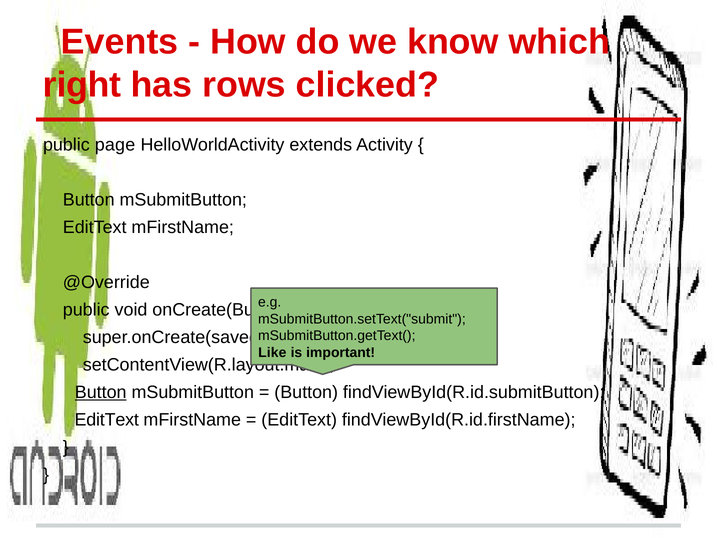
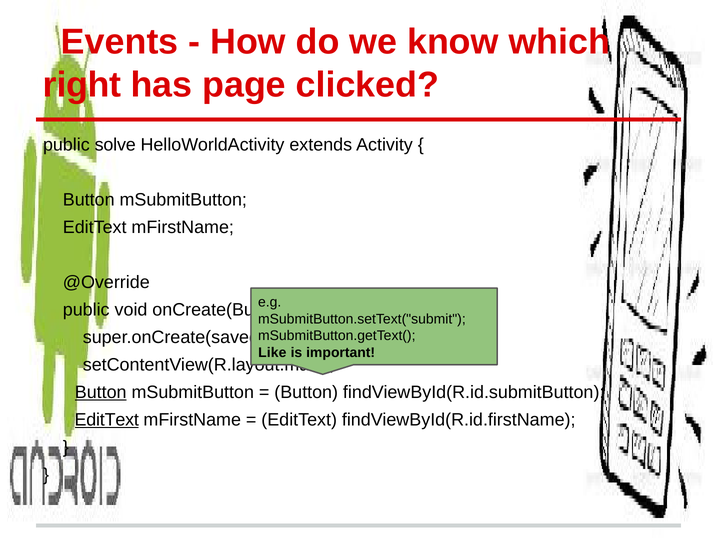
rows: rows -> page
page: page -> solve
EditText at (107, 420) underline: none -> present
